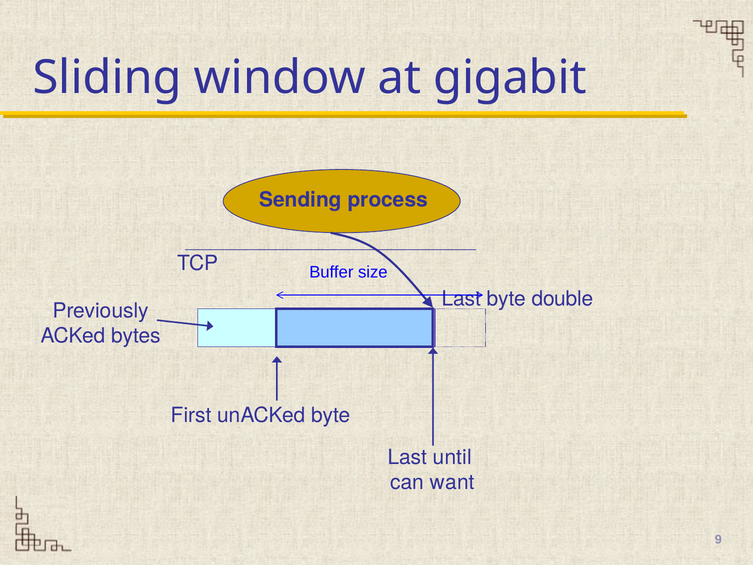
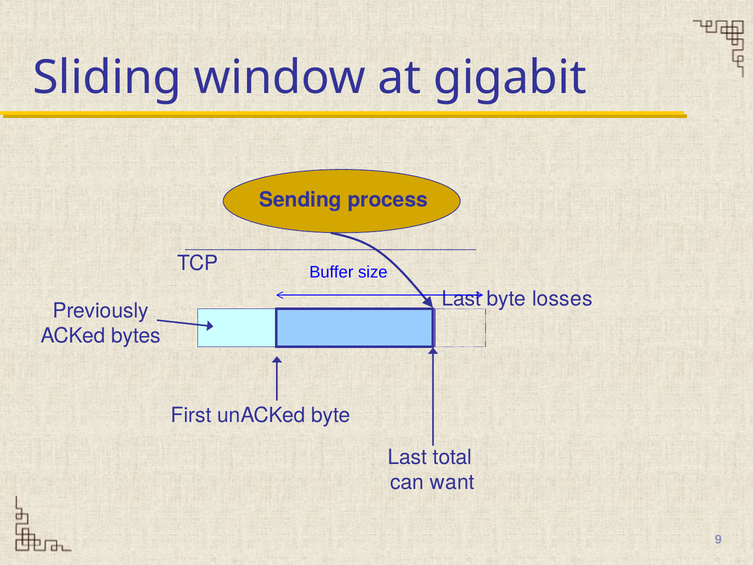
double: double -> losses
until: until -> total
